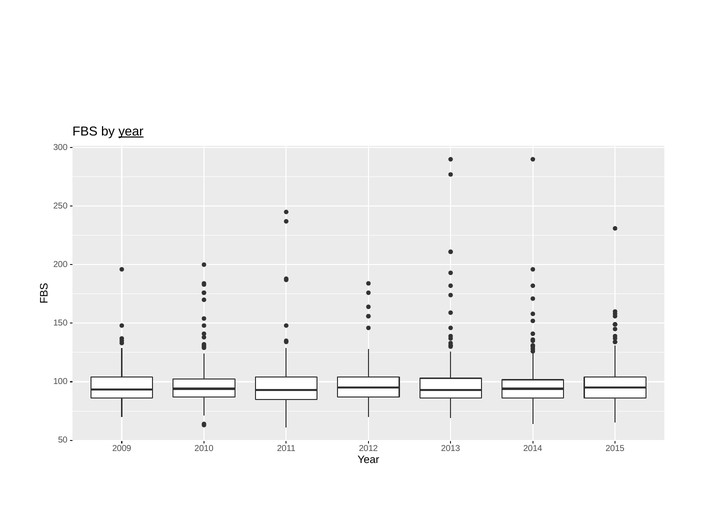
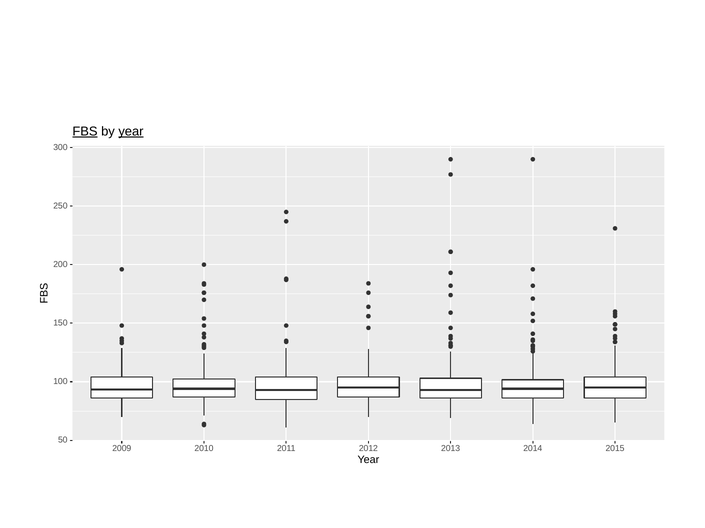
FBS underline: none -> present
